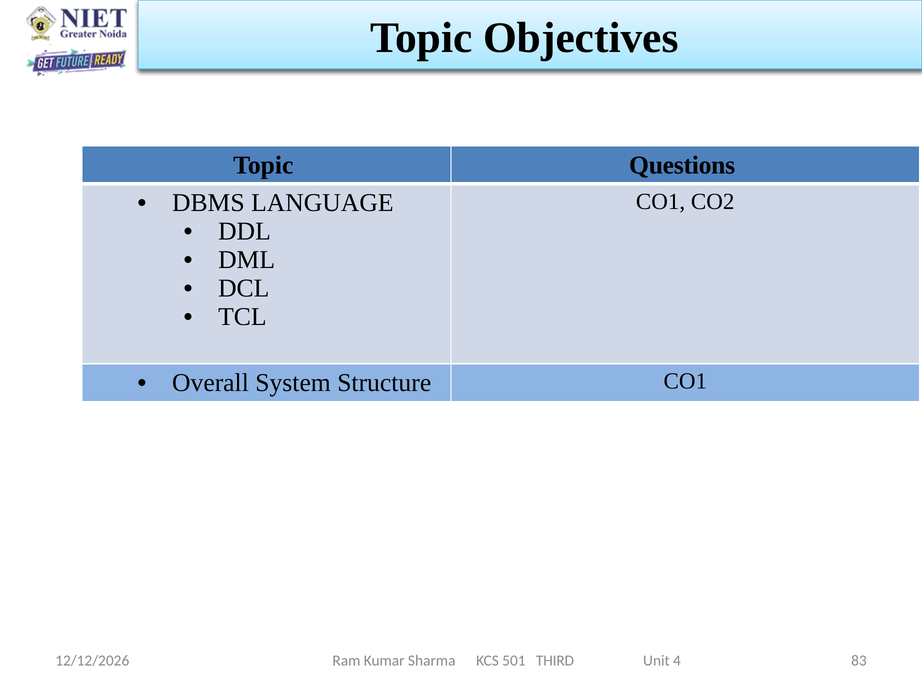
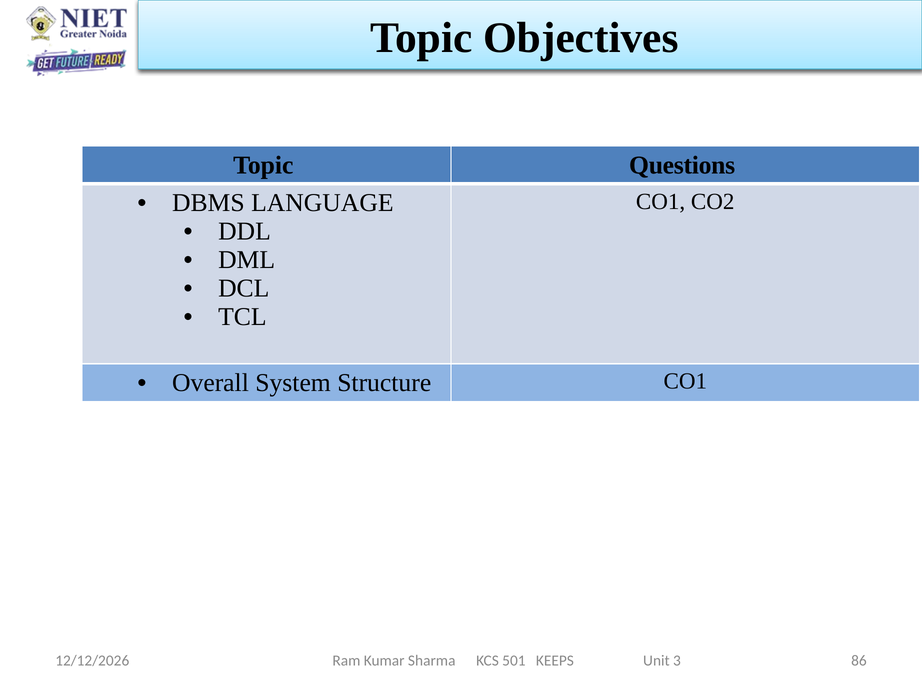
83: 83 -> 86
THIRD: THIRD -> KEEPS
4: 4 -> 3
